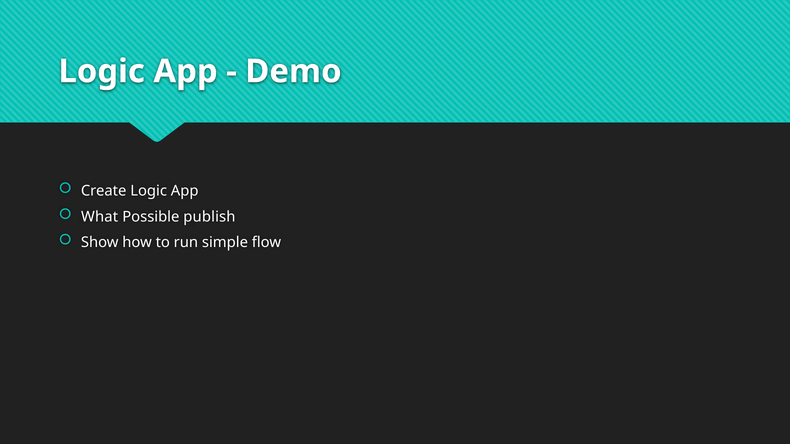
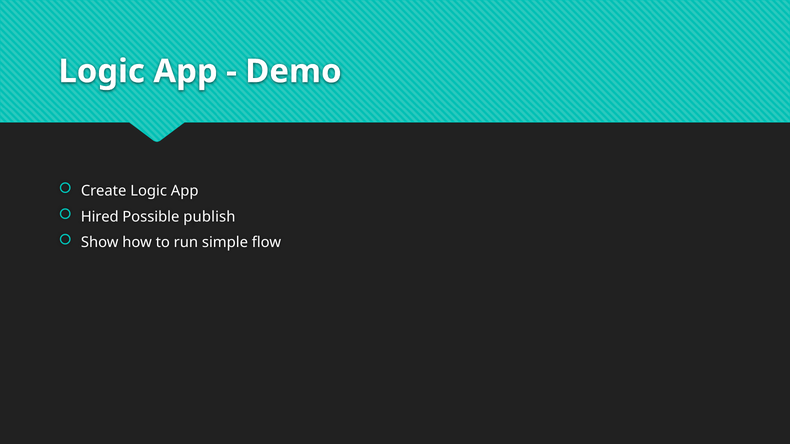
What: What -> Hired
